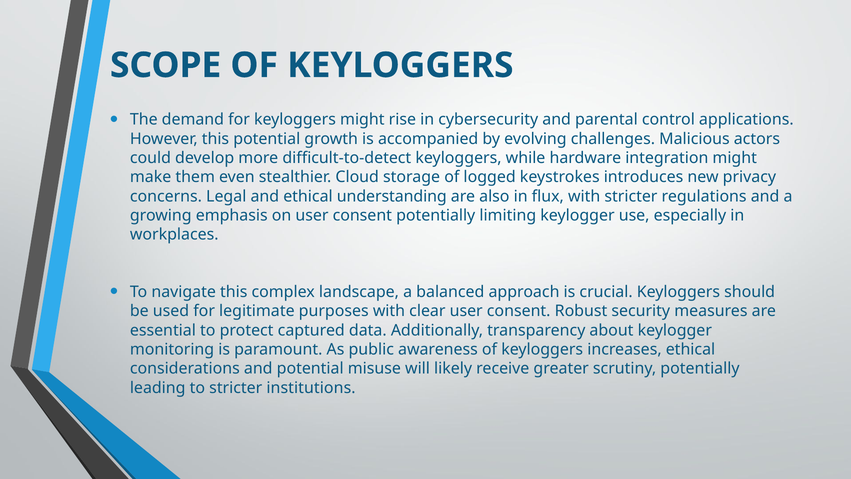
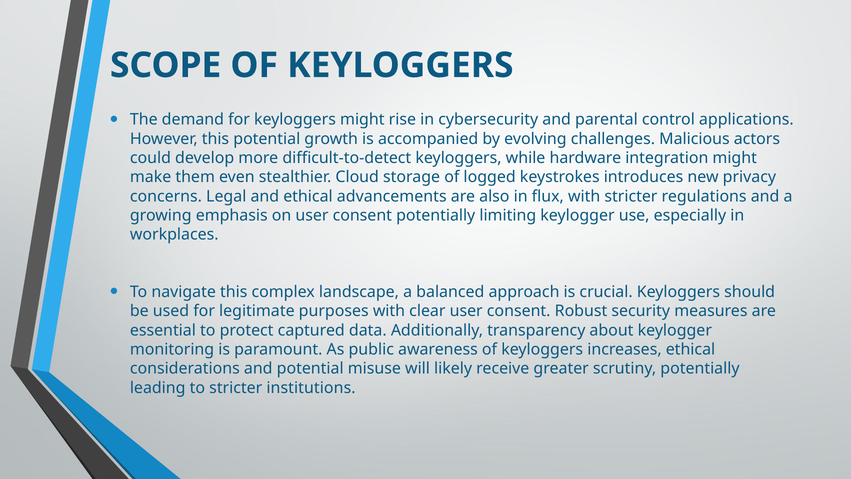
understanding: understanding -> advancements
